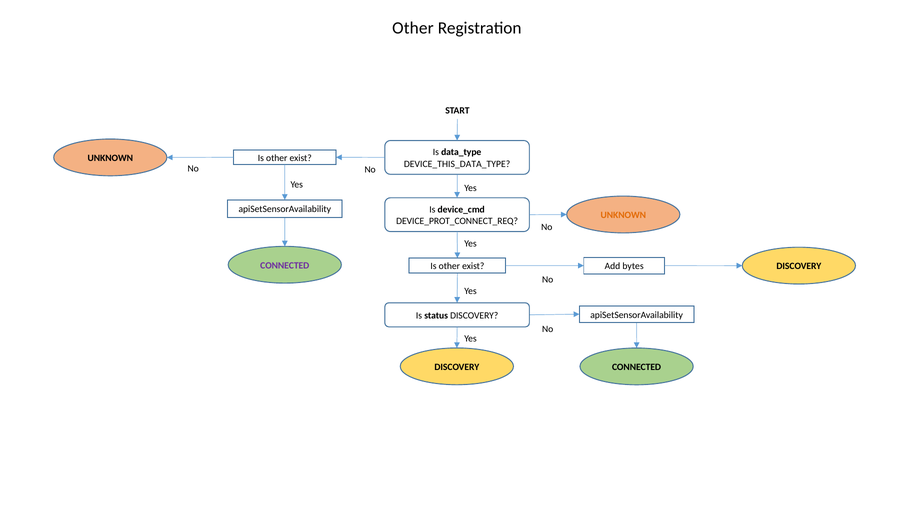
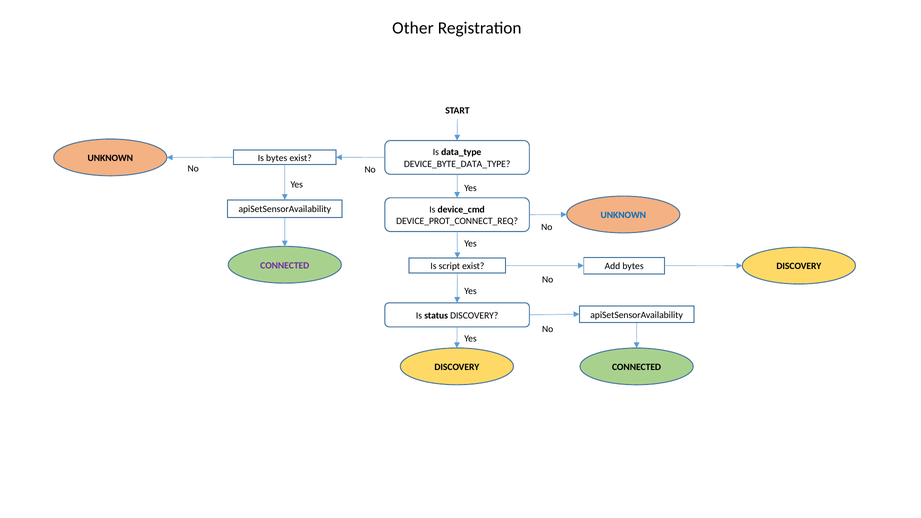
other at (277, 158): other -> bytes
DEVICE_THIS_DATA_TYPE: DEVICE_THIS_DATA_TYPE -> DEVICE_BYTE_DATA_TYPE
UNKNOWN at (623, 215) colour: orange -> blue
other at (449, 266): other -> script
